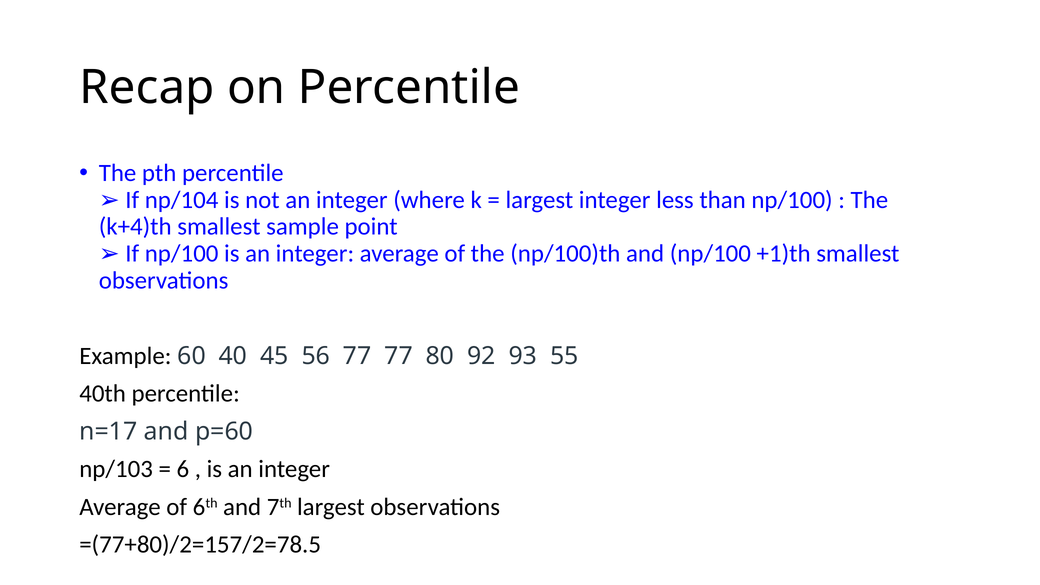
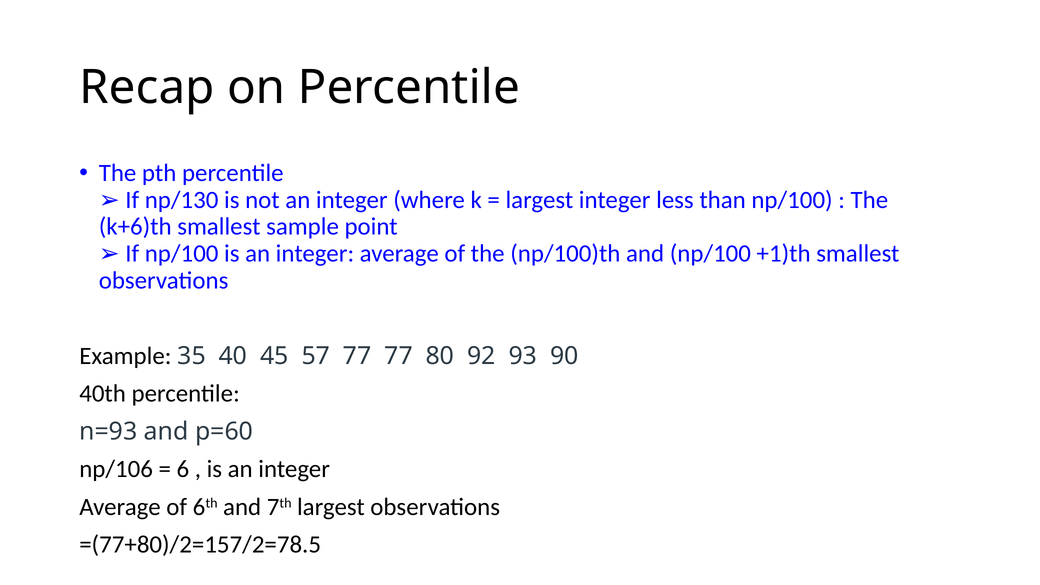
np/104: np/104 -> np/130
k+4)th: k+4)th -> k+6)th
60: 60 -> 35
56: 56 -> 57
55: 55 -> 90
n=17: n=17 -> n=93
np/103: np/103 -> np/106
